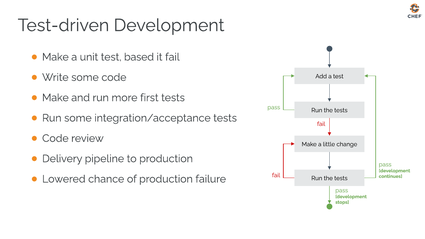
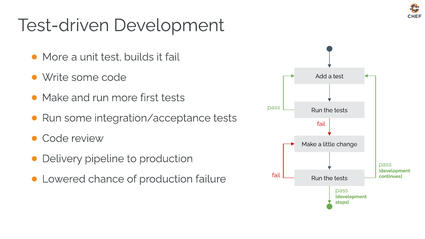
Make at (55, 57): Make -> More
based: based -> builds
